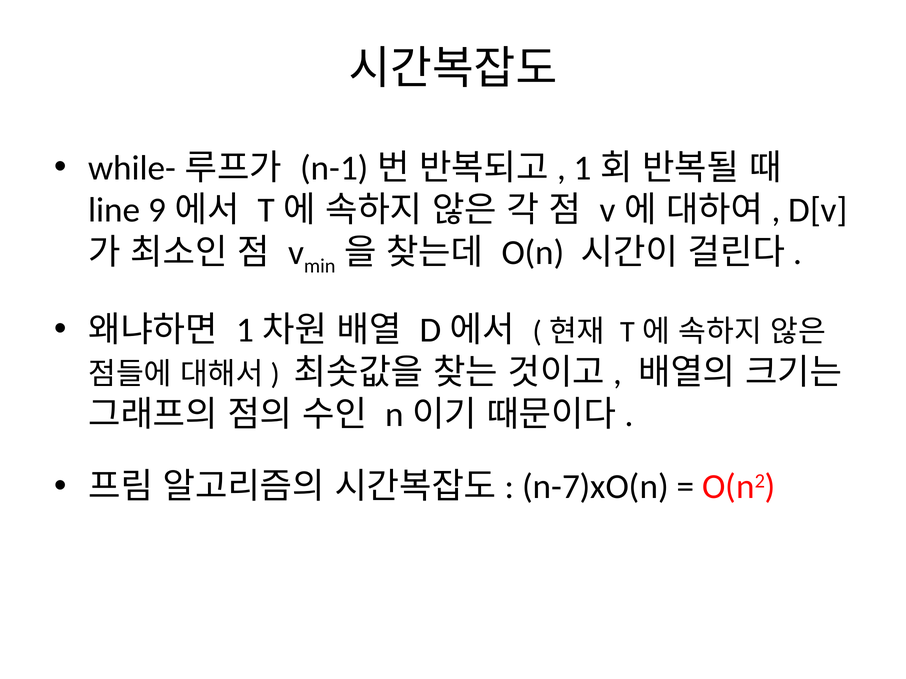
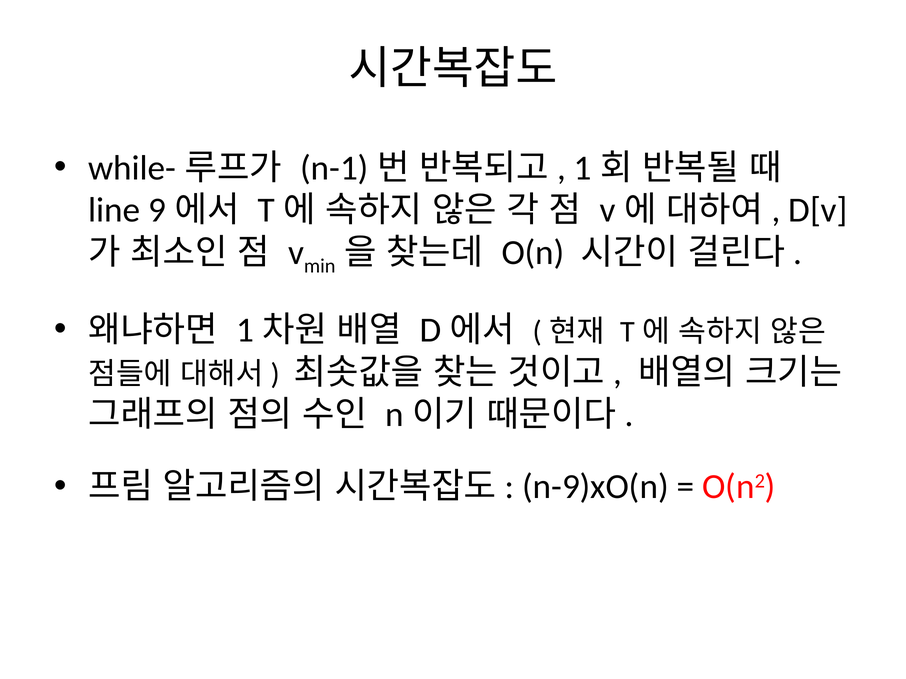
n-7)xO(n: n-7)xO(n -> n-9)xO(n
